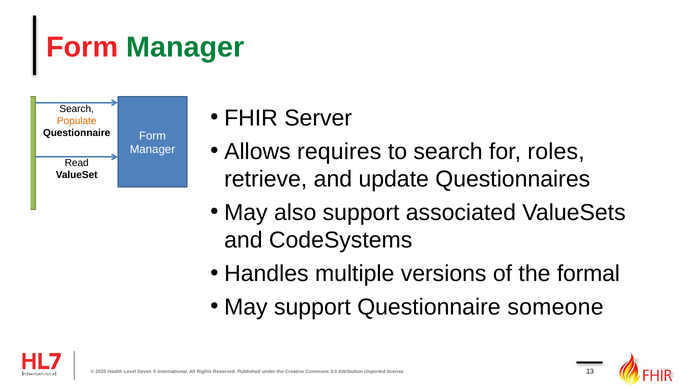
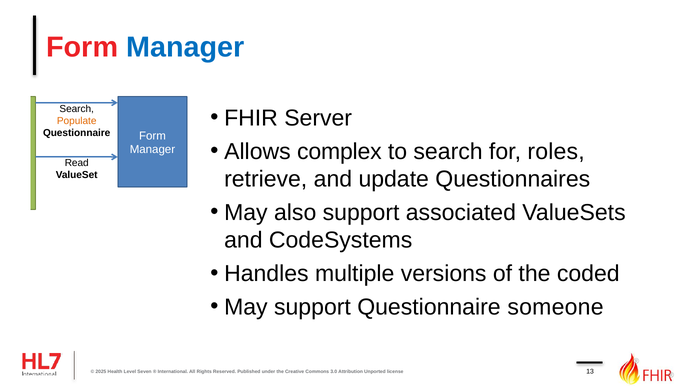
Manager at (185, 47) colour: green -> blue
requires: requires -> complex
formal: formal -> coded
